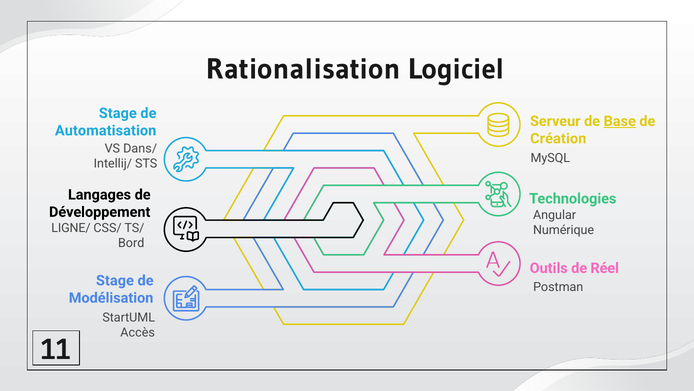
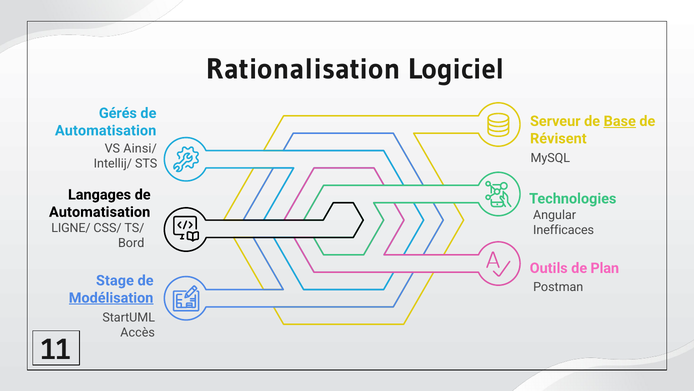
Stage at (118, 113): Stage -> Gérés
Création: Création -> Révisent
Dans/: Dans/ -> Ainsi/
Développement at (100, 212): Développement -> Automatisation
Numérique: Numérique -> Inefficaces
Réel: Réel -> Plan
Modélisation underline: none -> present
